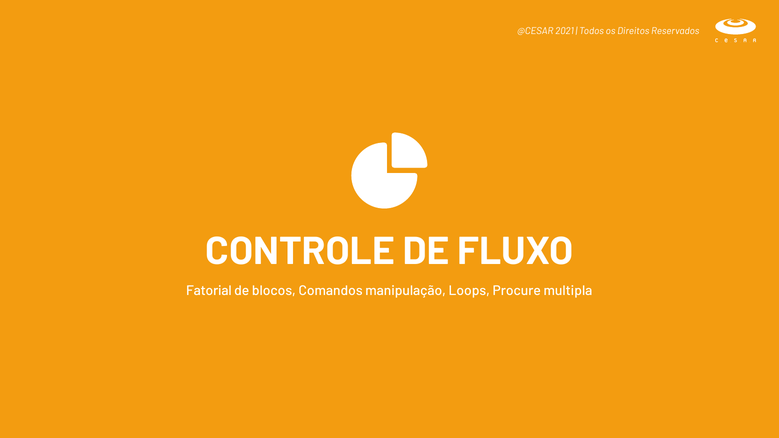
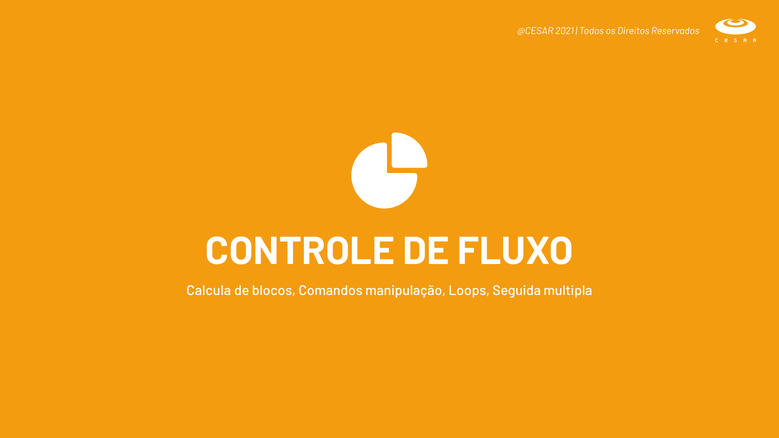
Fatorial: Fatorial -> Calcula
Procure: Procure -> Seguida
